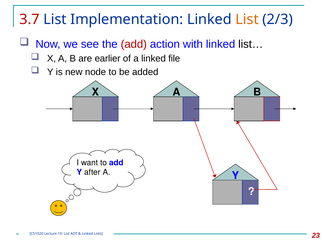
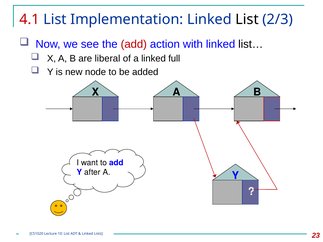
3.7: 3.7 -> 4.1
List at (247, 19) colour: orange -> black
earlier: earlier -> liberal
file: file -> full
